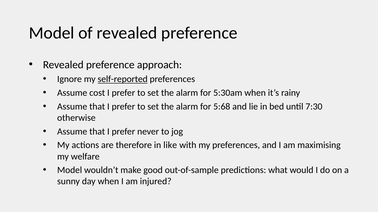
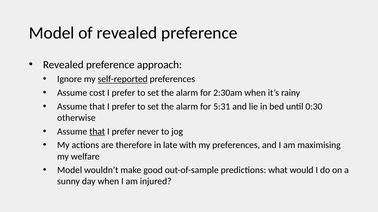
5:30am: 5:30am -> 2:30am
5:68: 5:68 -> 5:31
7:30: 7:30 -> 0:30
that at (97, 132) underline: none -> present
like: like -> late
